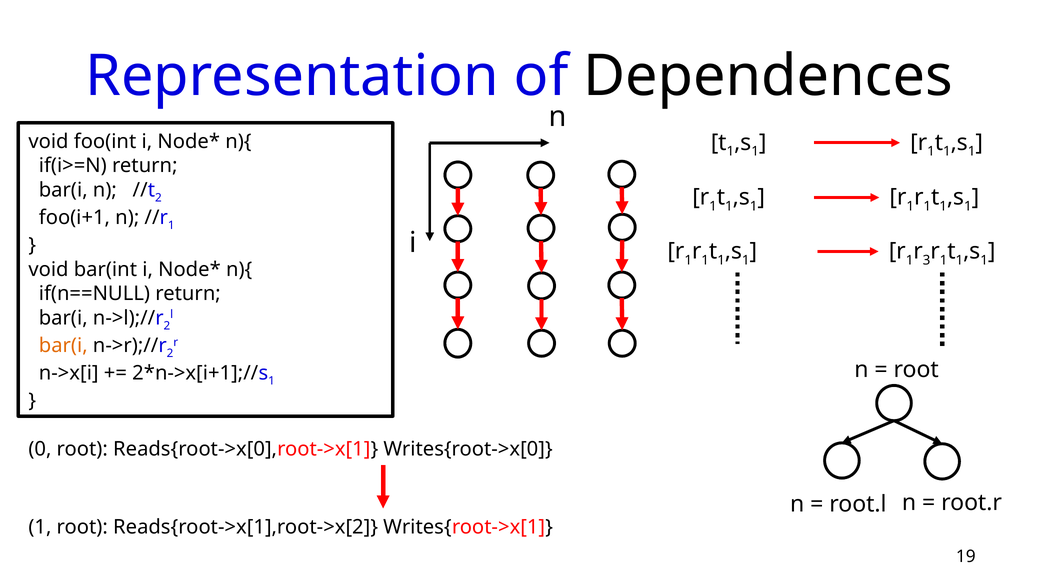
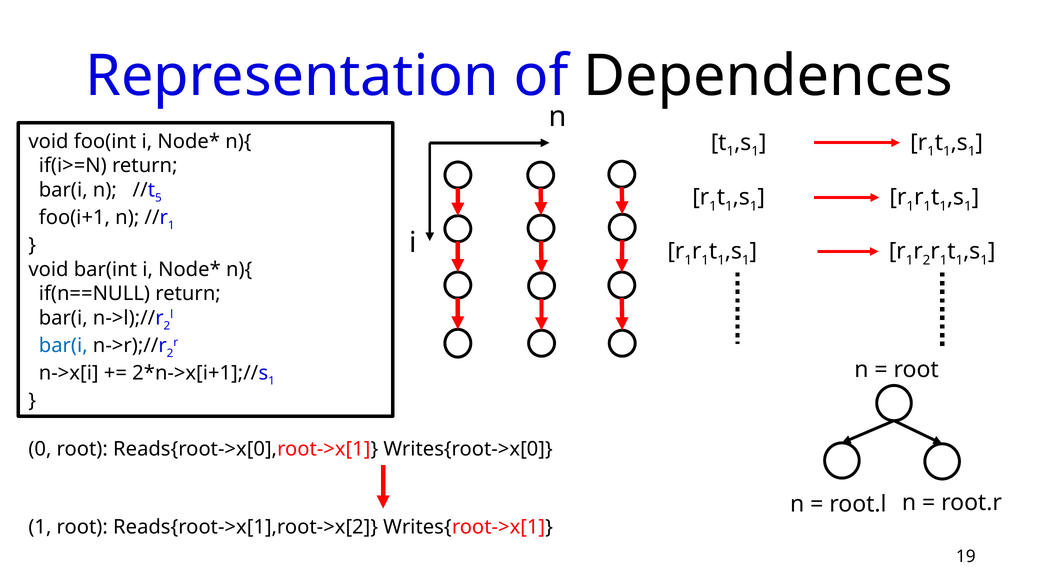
2 at (158, 198): 2 -> 5
3 at (927, 260): 3 -> 2
bar(i at (63, 345) colour: orange -> blue
